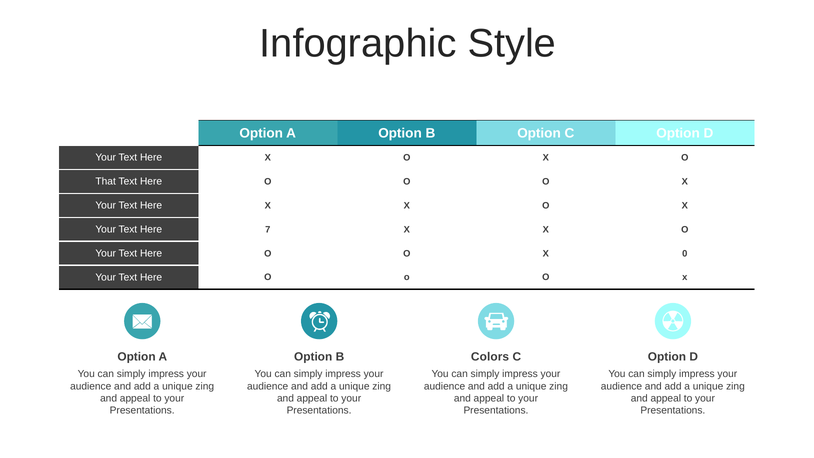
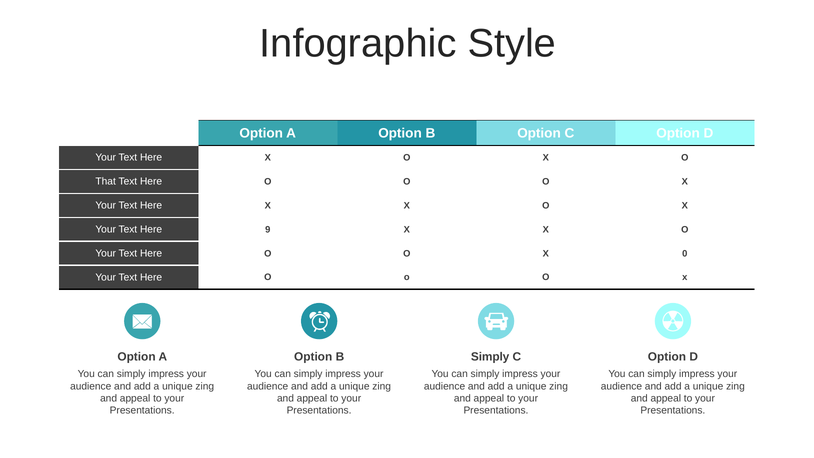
7: 7 -> 9
Colors at (490, 357): Colors -> Simply
